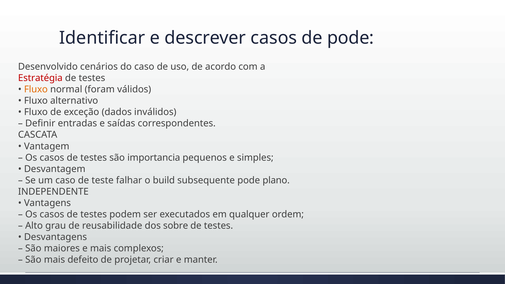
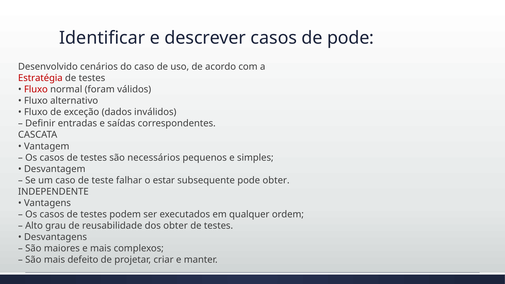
Fluxo at (36, 89) colour: orange -> red
importancia: importancia -> necessários
build: build -> estar
pode plano: plano -> obter
dos sobre: sobre -> obter
